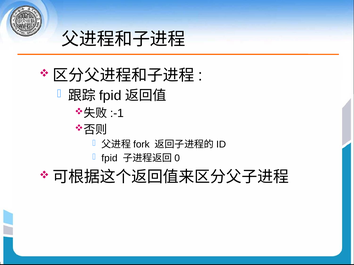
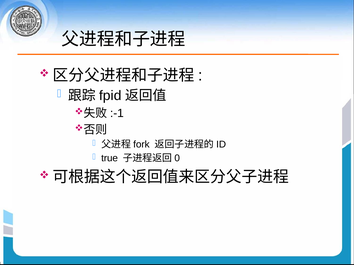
fpid at (109, 158): fpid -> true
